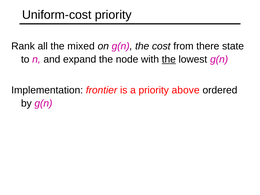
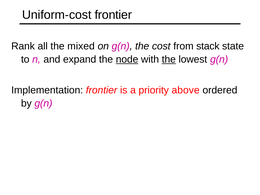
Uniform-cost priority: priority -> frontier
there: there -> stack
node underline: none -> present
